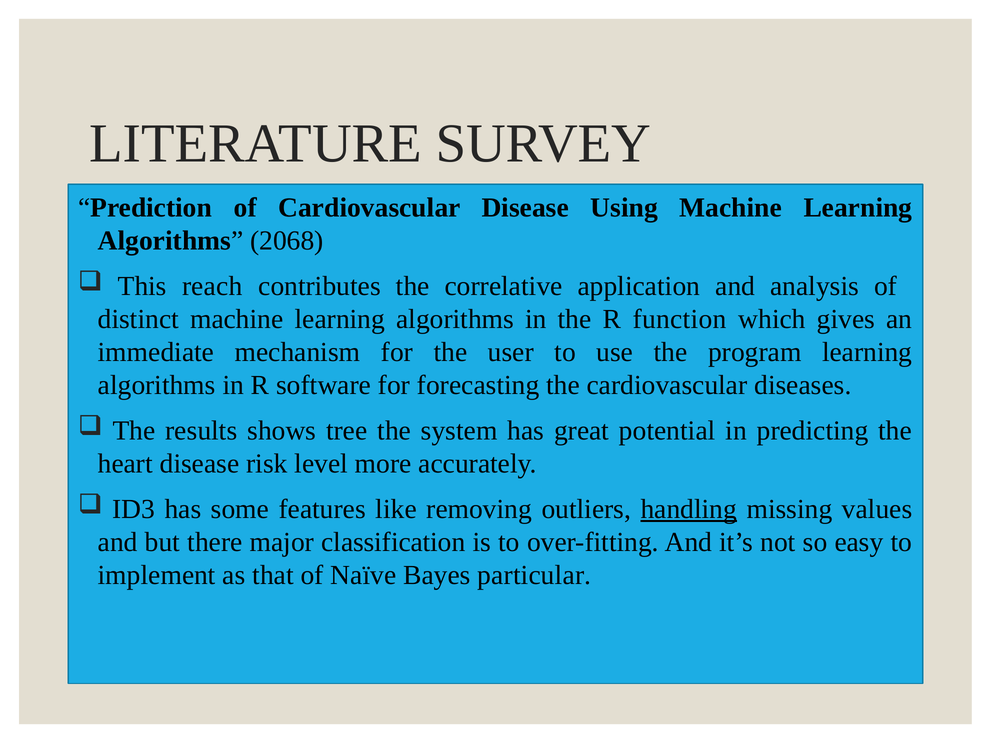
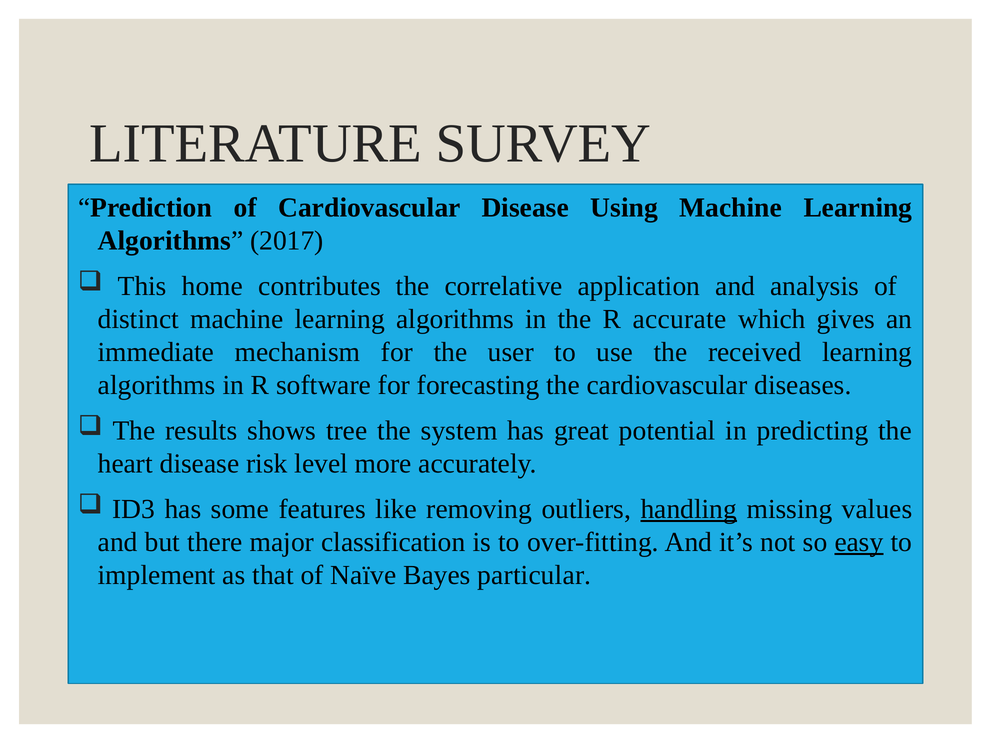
2068: 2068 -> 2017
reach: reach -> home
function: function -> accurate
program: program -> received
easy underline: none -> present
